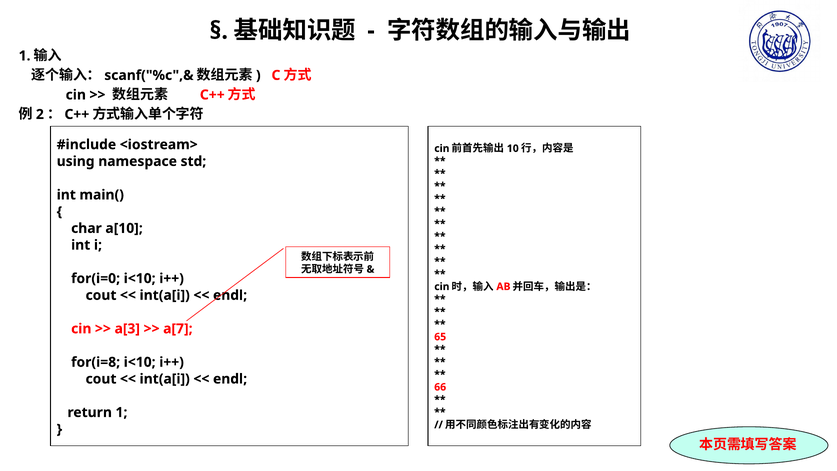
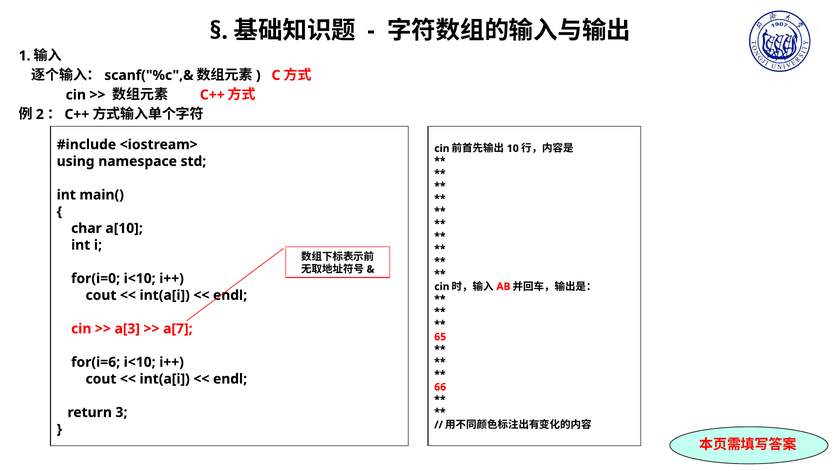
for(i=8: for(i=8 -> for(i=6
return 1: 1 -> 3
